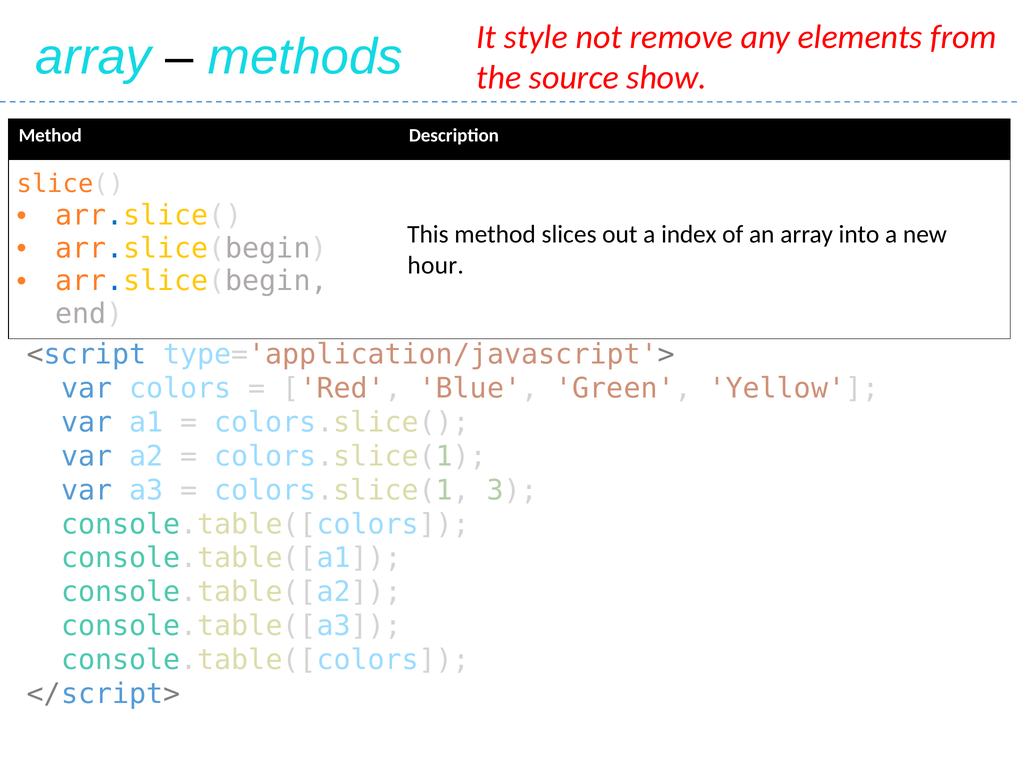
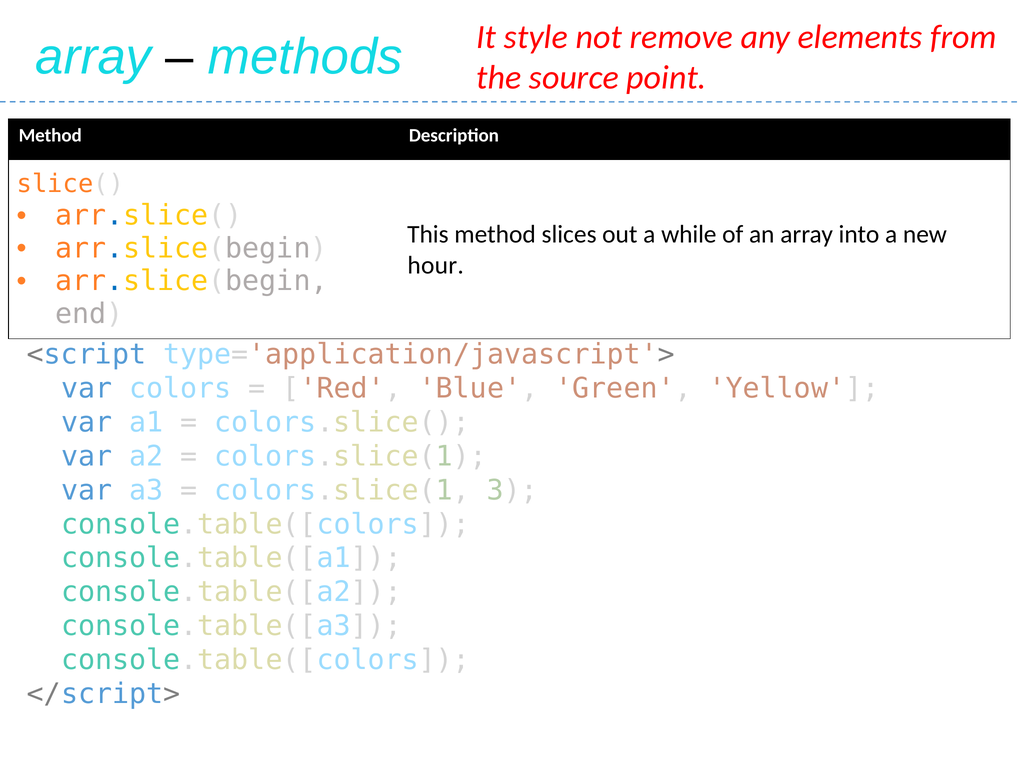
show: show -> point
index: index -> while
